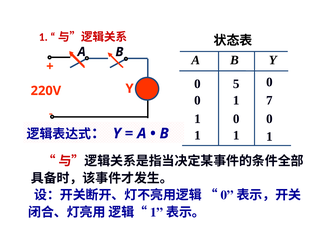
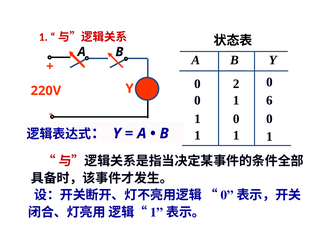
5: 5 -> 2
7: 7 -> 6
